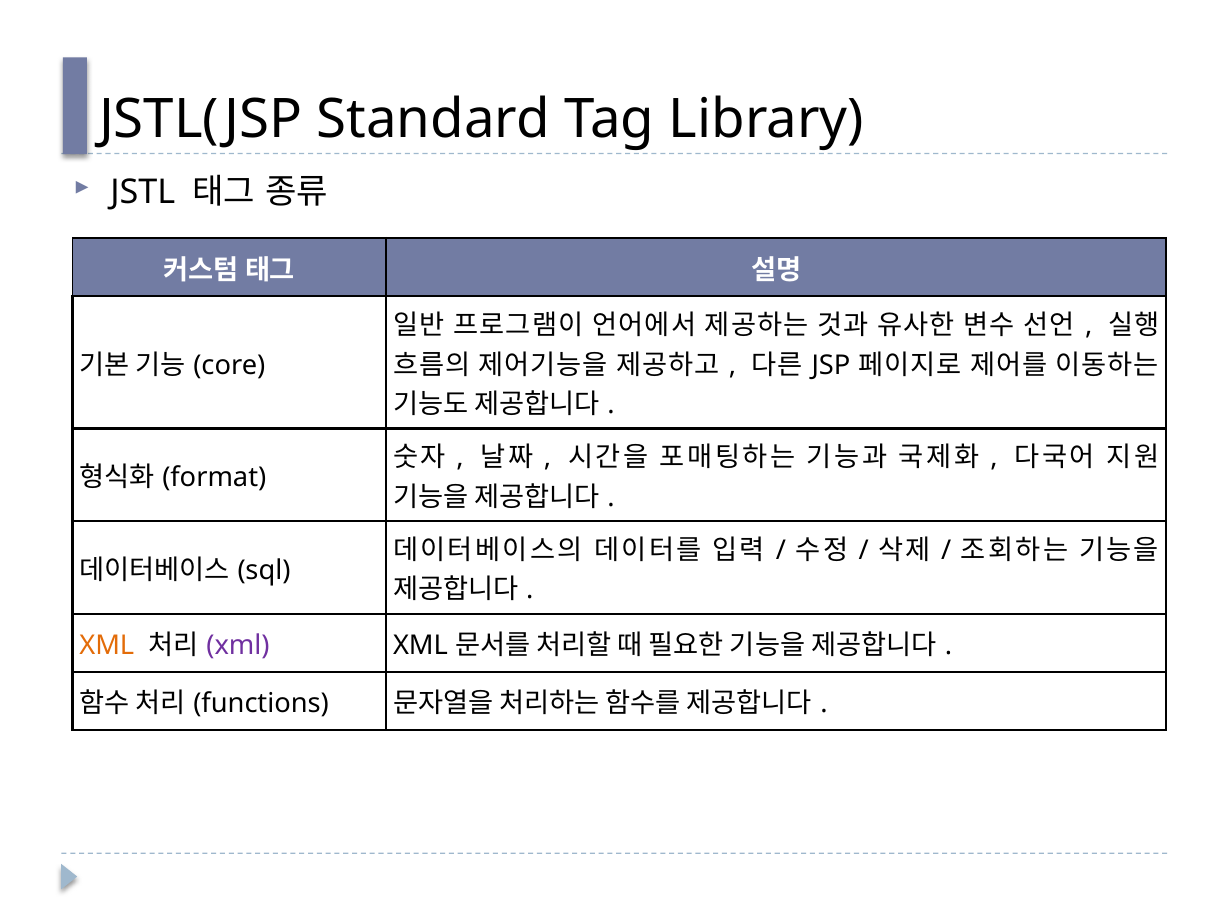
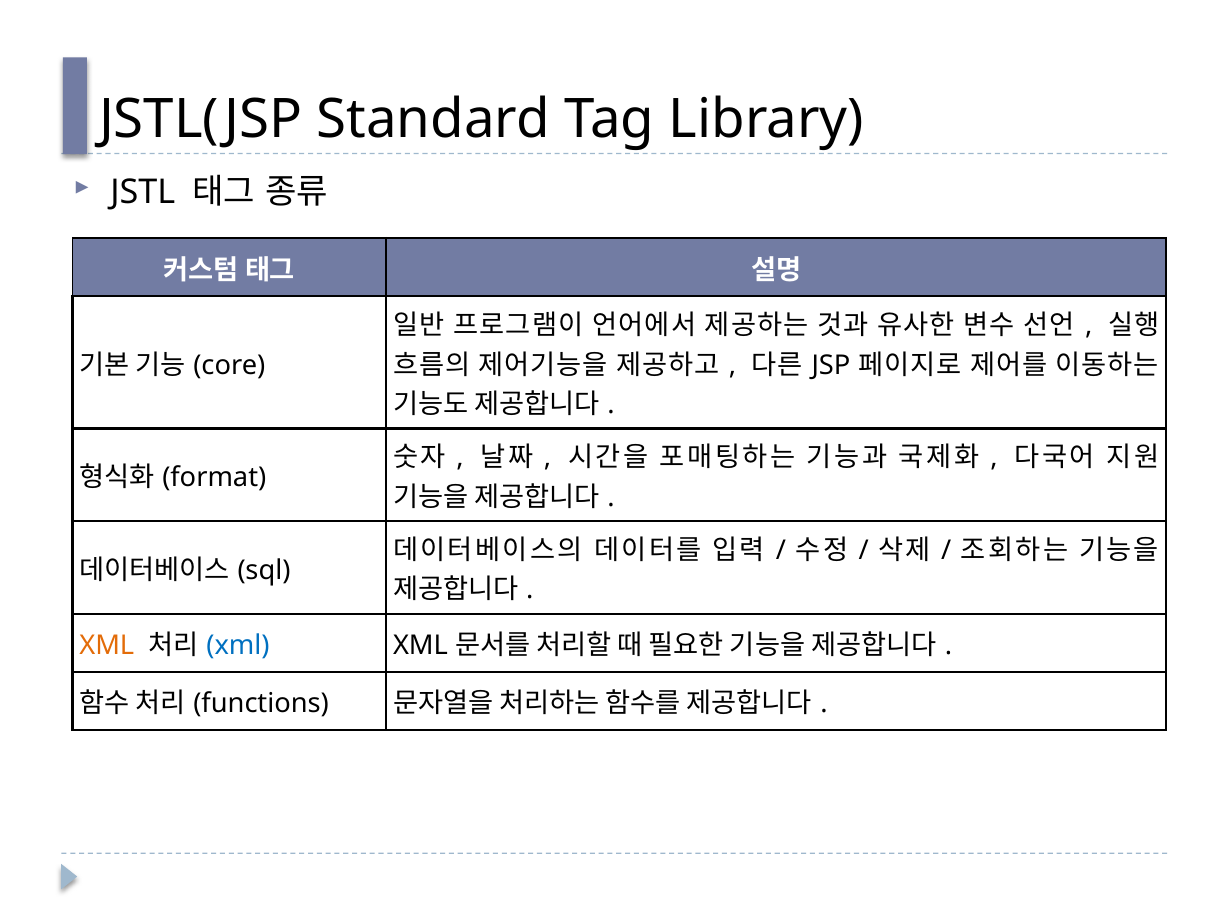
xml at (238, 646) colour: purple -> blue
